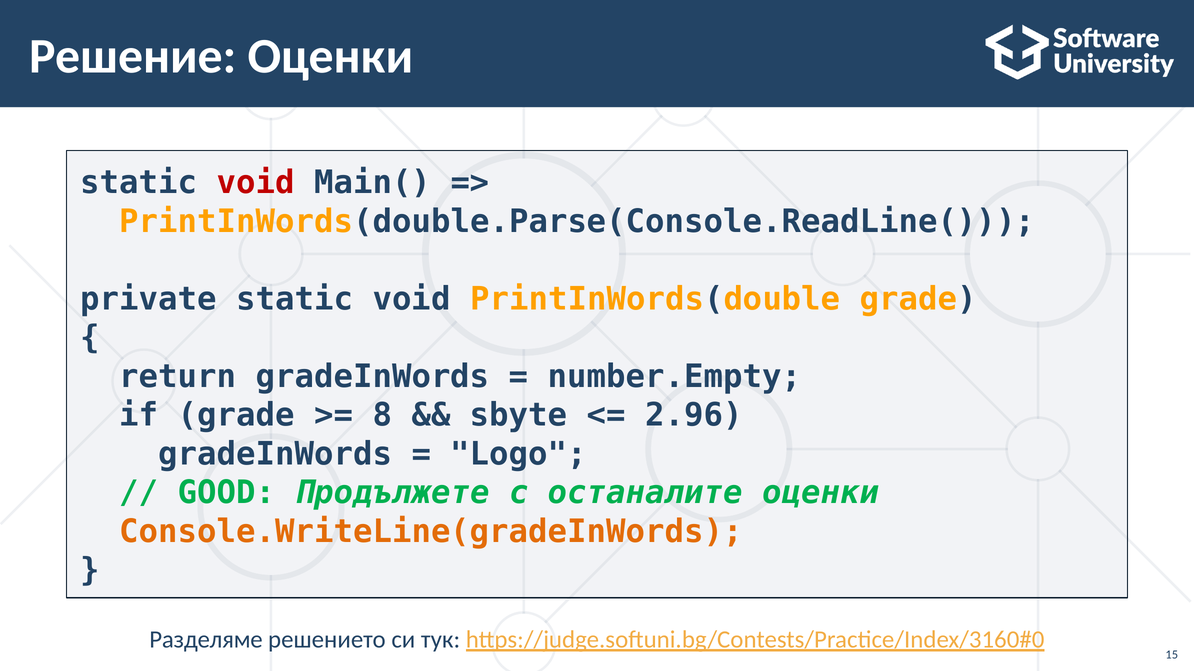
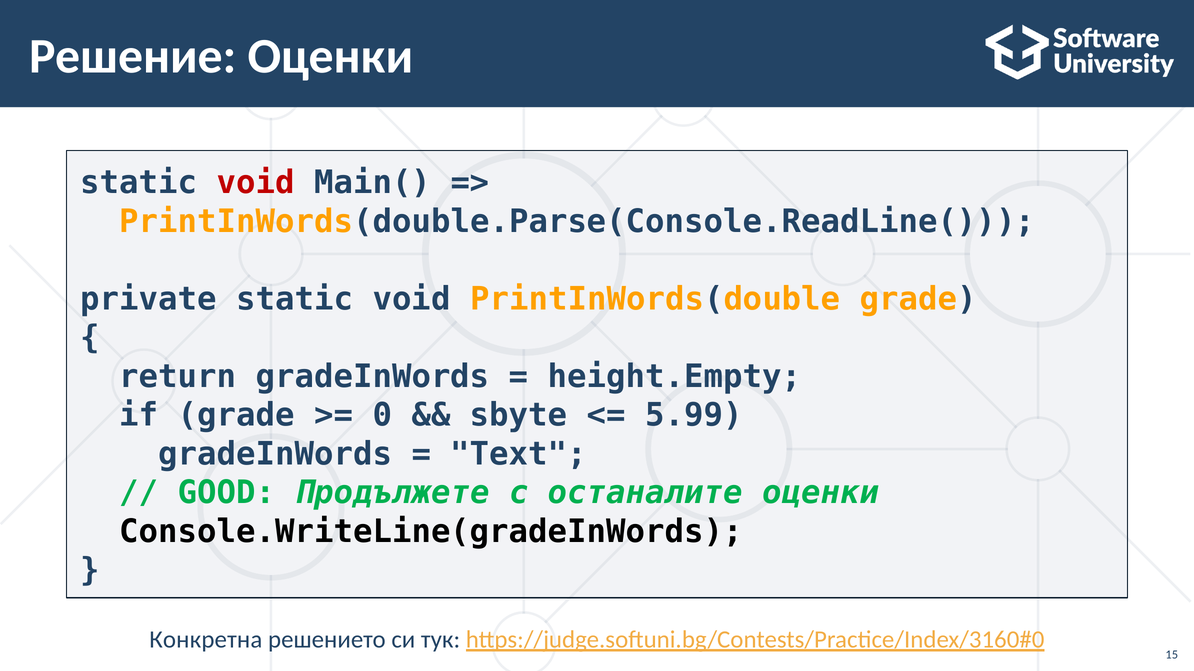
number.Empty: number.Empty -> height.Empty
8: 8 -> 0
2.96: 2.96 -> 5.99
Logo: Logo -> Text
Console.WriteLine(gradeInWords colour: orange -> black
Разделяме: Разделяме -> Конкретна
